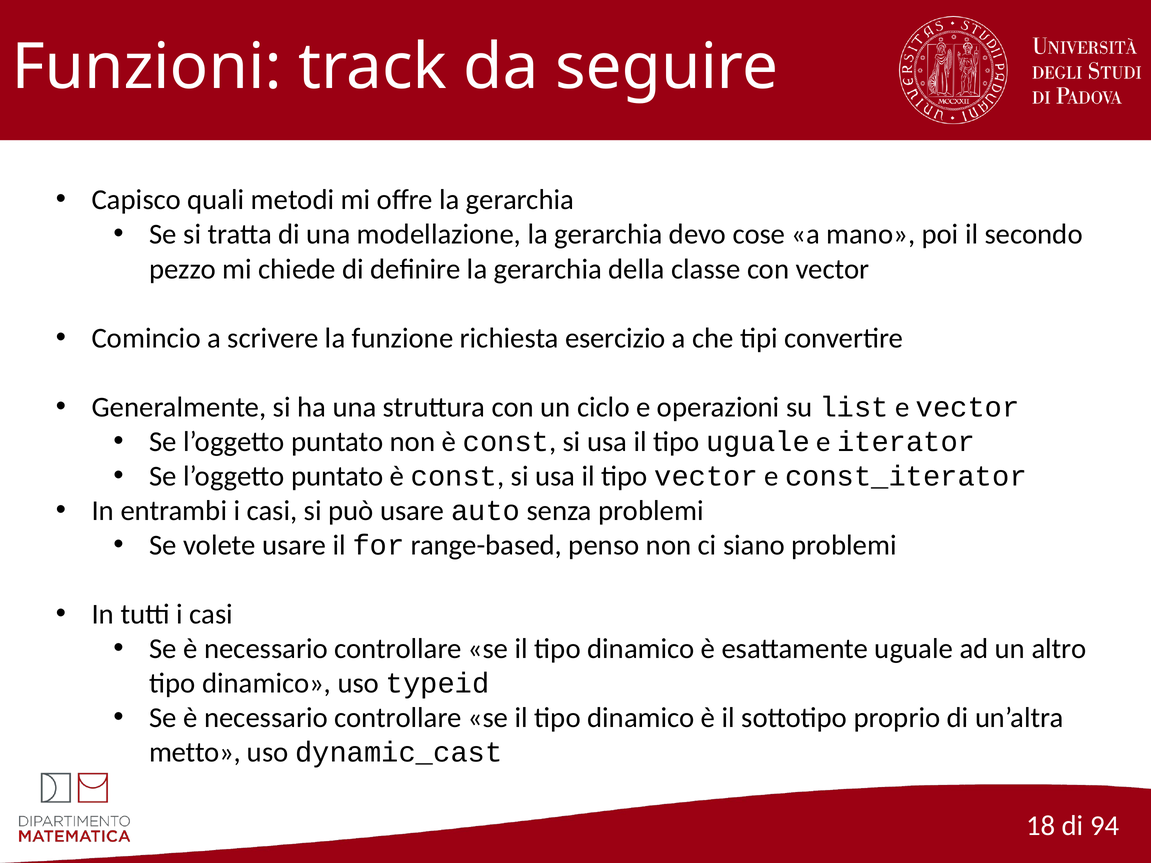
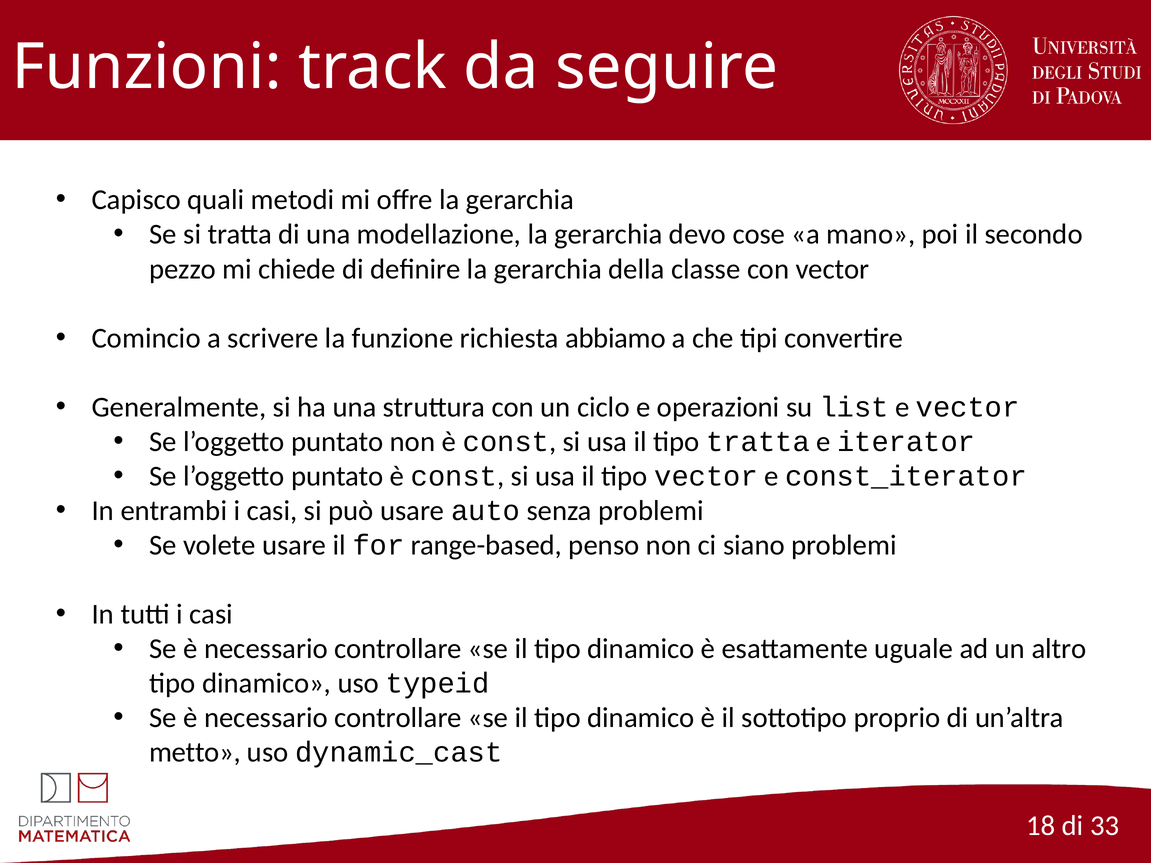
esercizio: esercizio -> abbiamo
tipo uguale: uguale -> tratta
94: 94 -> 33
